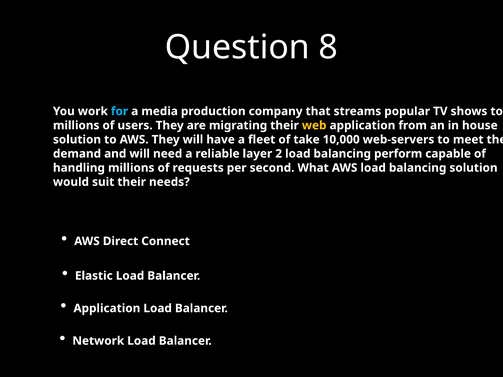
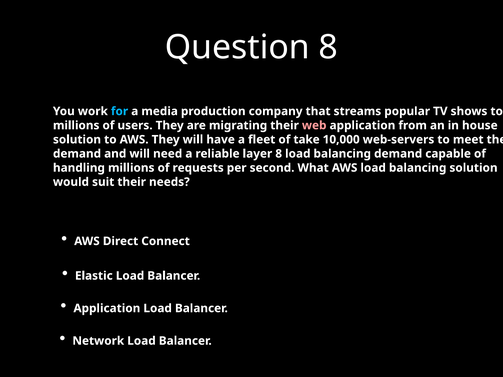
web colour: yellow -> pink
layer 2: 2 -> 8
balancing perform: perform -> demand
